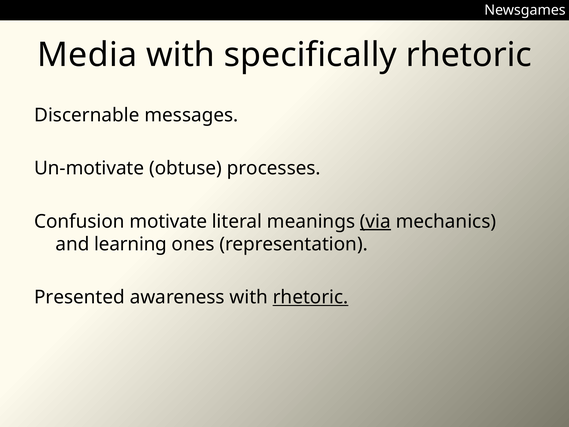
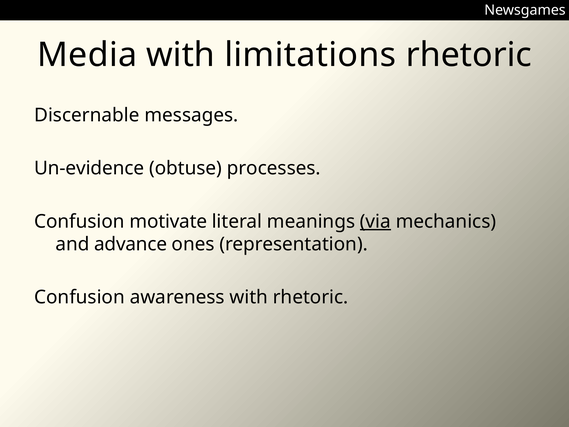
specifically: specifically -> limitations
Un-motivate: Un-motivate -> Un-evidence
learning: learning -> advance
Presented at (79, 297): Presented -> Confusion
rhetoric at (311, 297) underline: present -> none
